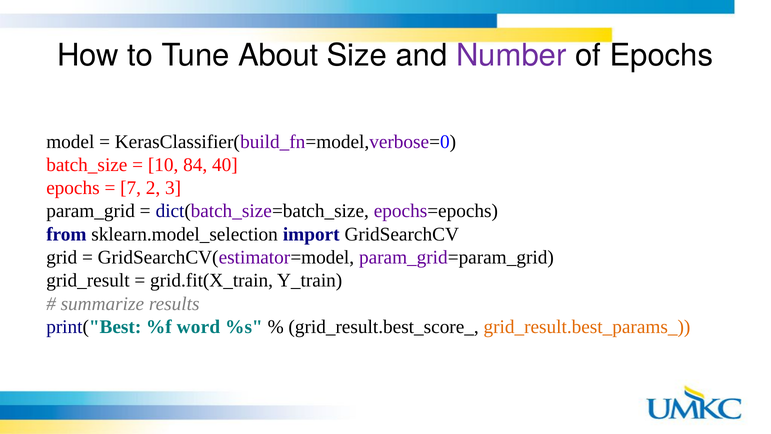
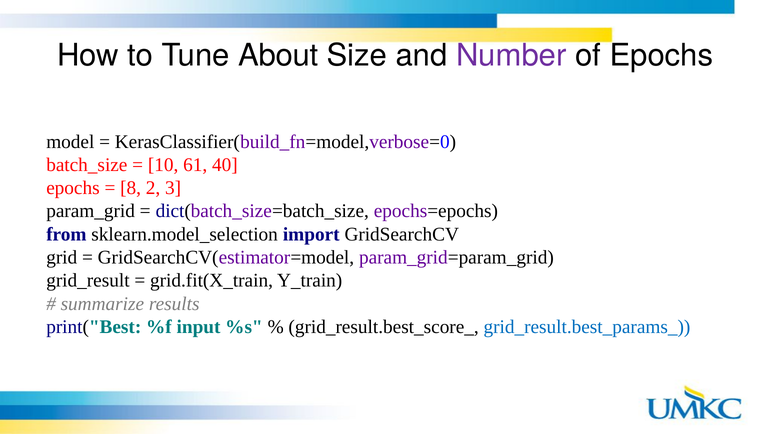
84: 84 -> 61
7: 7 -> 8
word: word -> input
grid_result.best_params_ colour: orange -> blue
